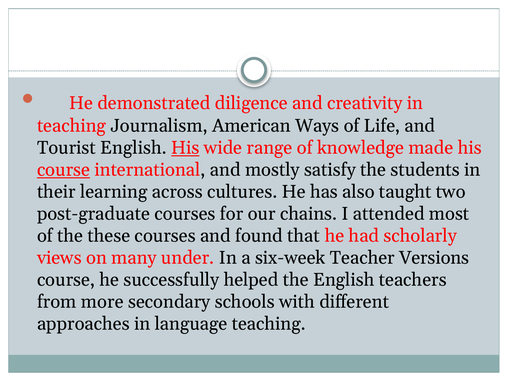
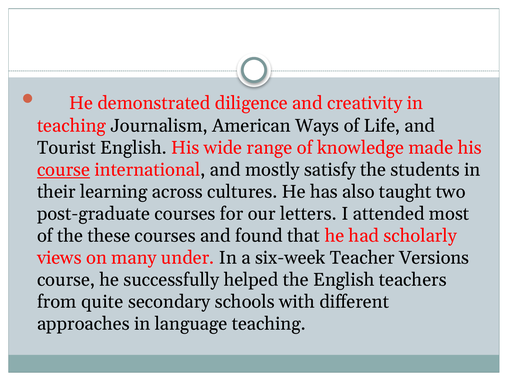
His at (185, 148) underline: present -> none
chains: chains -> letters
more: more -> quite
